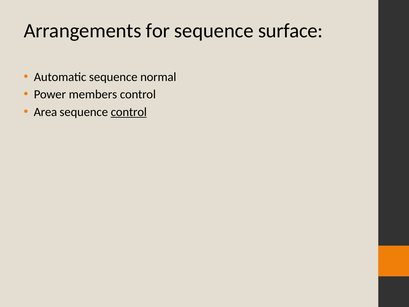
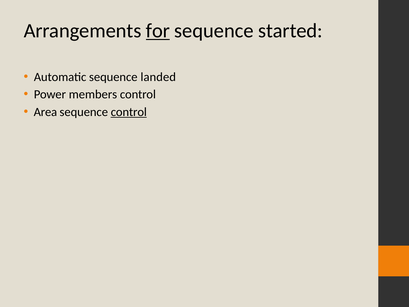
for underline: none -> present
surface: surface -> started
normal: normal -> landed
